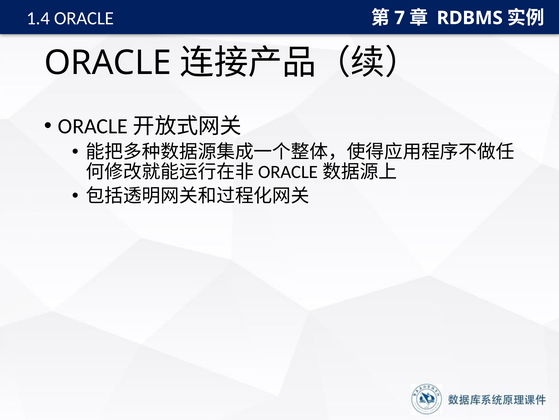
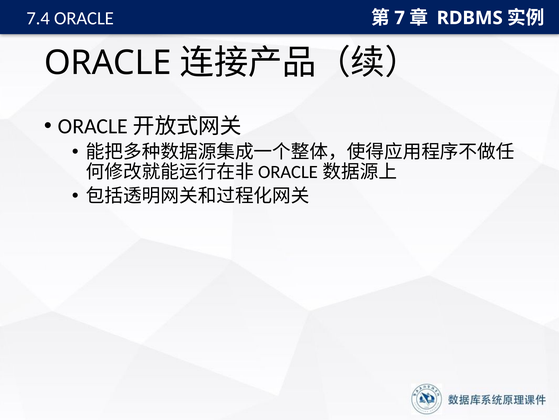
1.4: 1.4 -> 7.4
